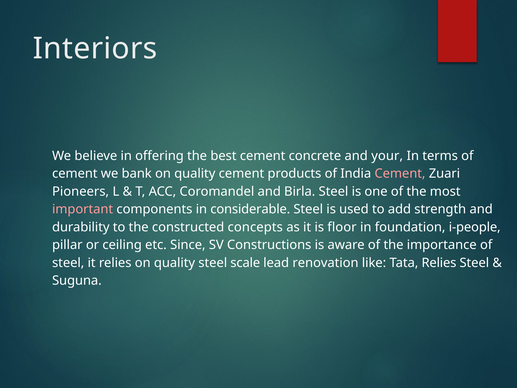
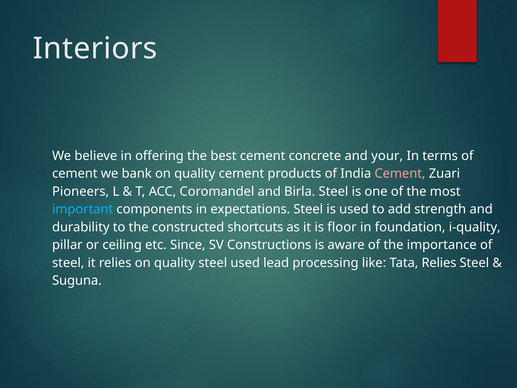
important colour: pink -> light blue
considerable: considerable -> expectations
concepts: concepts -> shortcuts
i-people: i-people -> i-quality
steel scale: scale -> used
renovation: renovation -> processing
